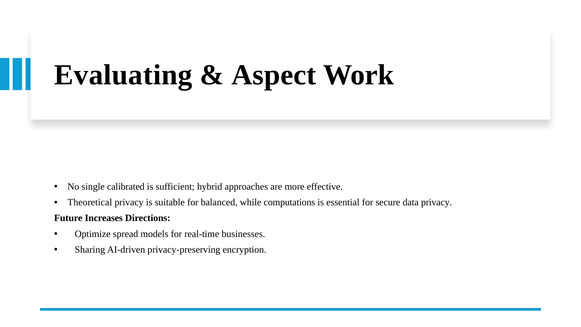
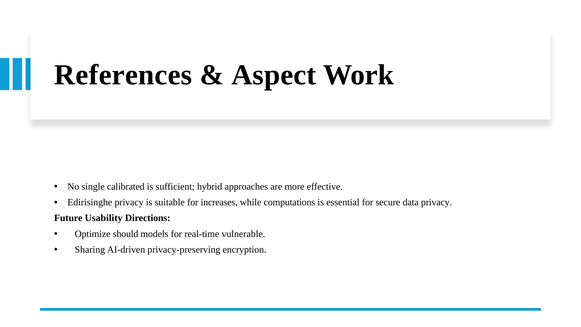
Evaluating: Evaluating -> References
Theoretical: Theoretical -> Edirisinghe
balanced: balanced -> increases
Increases: Increases -> Usability
spread: spread -> should
businesses: businesses -> vulnerable
